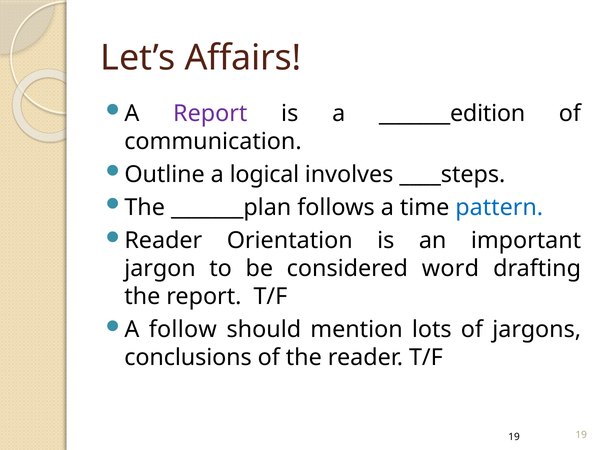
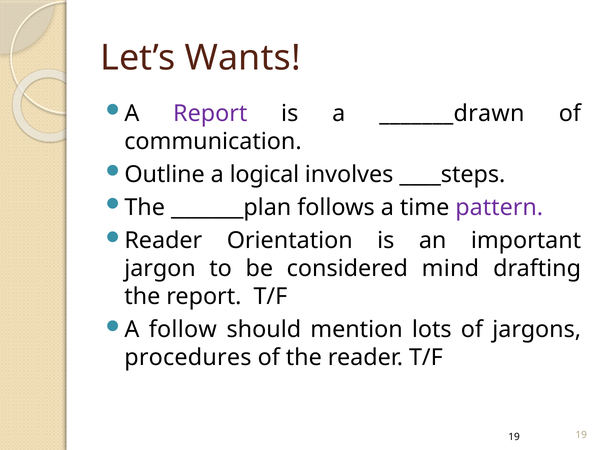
Affairs: Affairs -> Wants
_______edition: _______edition -> _______drawn
pattern colour: blue -> purple
word: word -> mind
conclusions: conclusions -> procedures
